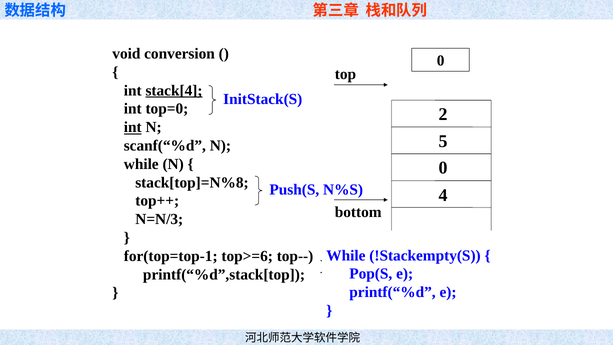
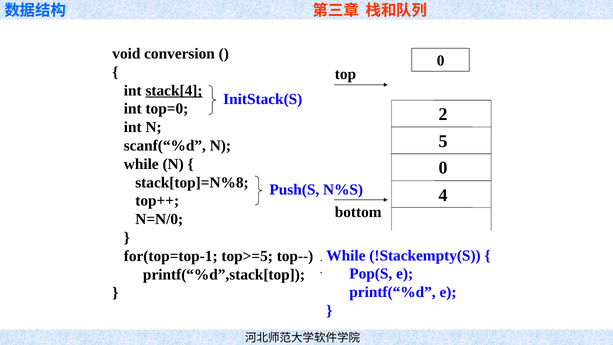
int at (133, 127) underline: present -> none
N=N/3: N=N/3 -> N=N/0
top>=6: top>=6 -> top>=5
